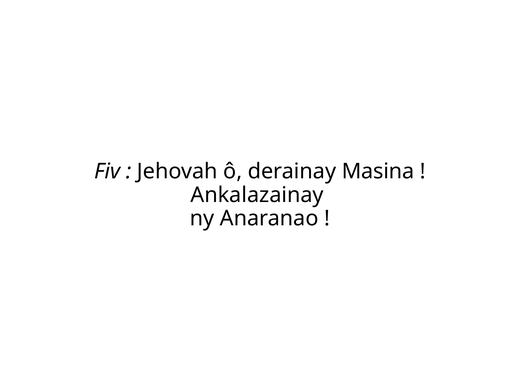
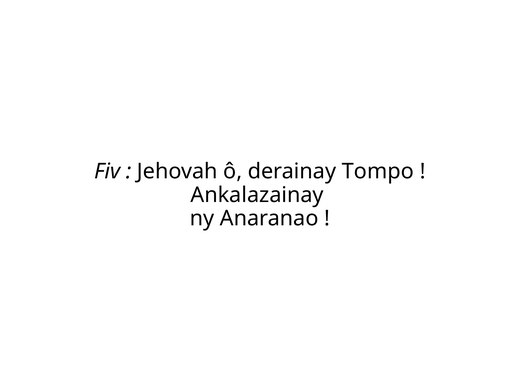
Masina: Masina -> Tompo
